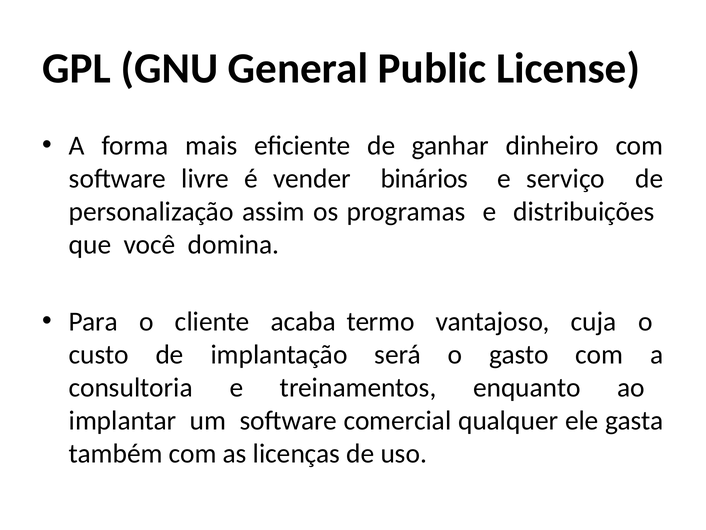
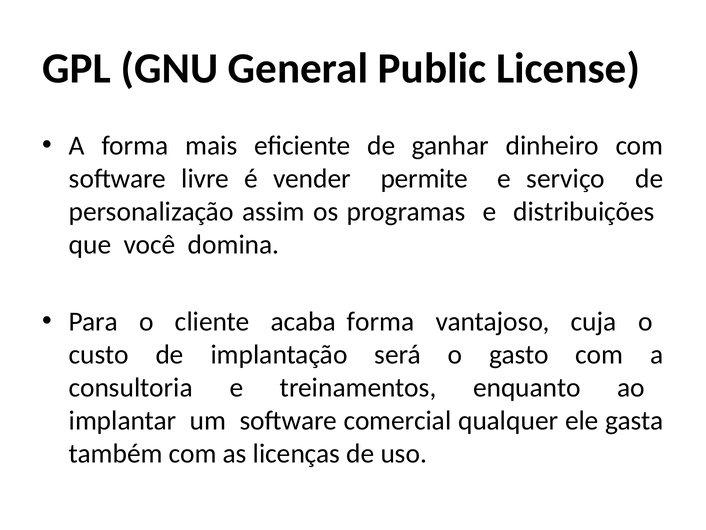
binários: binários -> permite
acaba termo: termo -> forma
